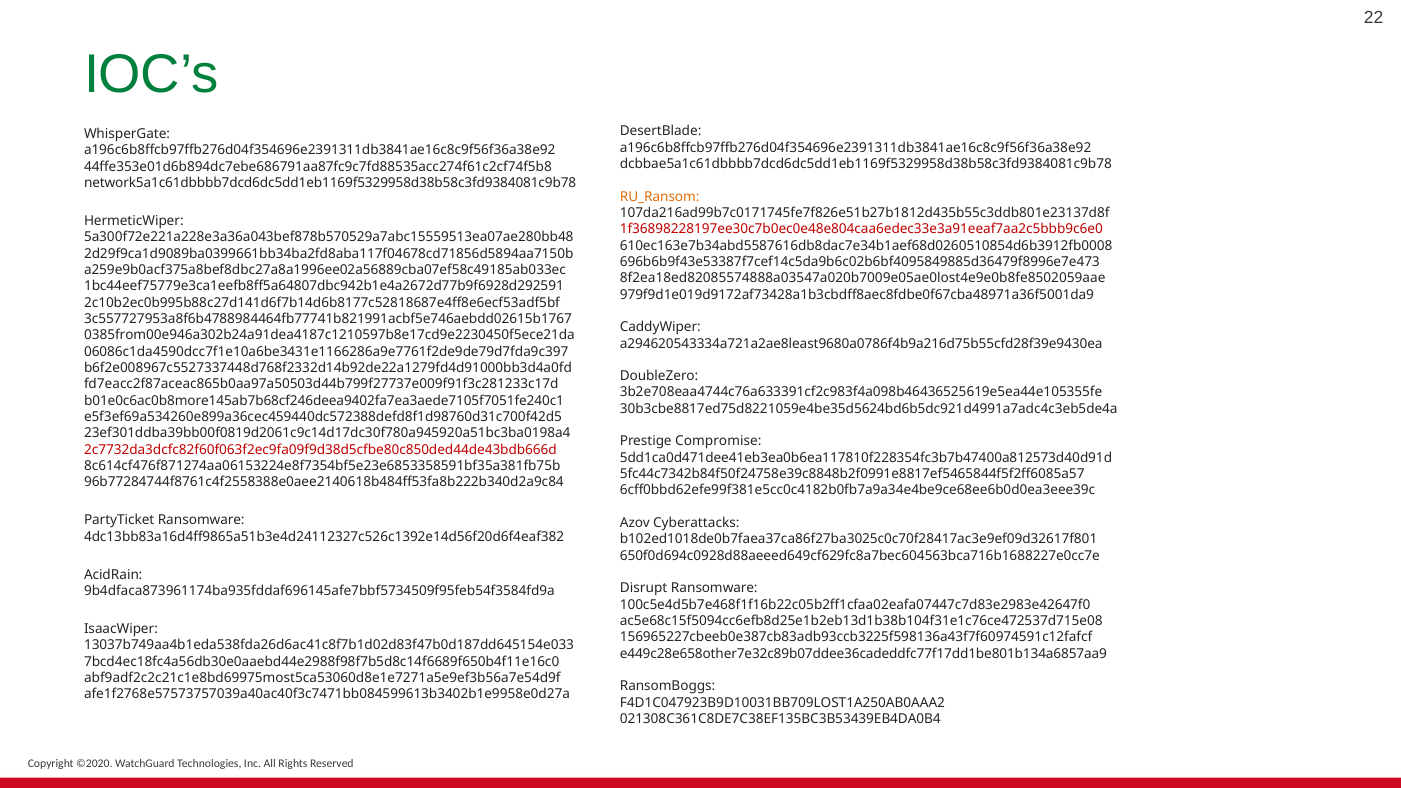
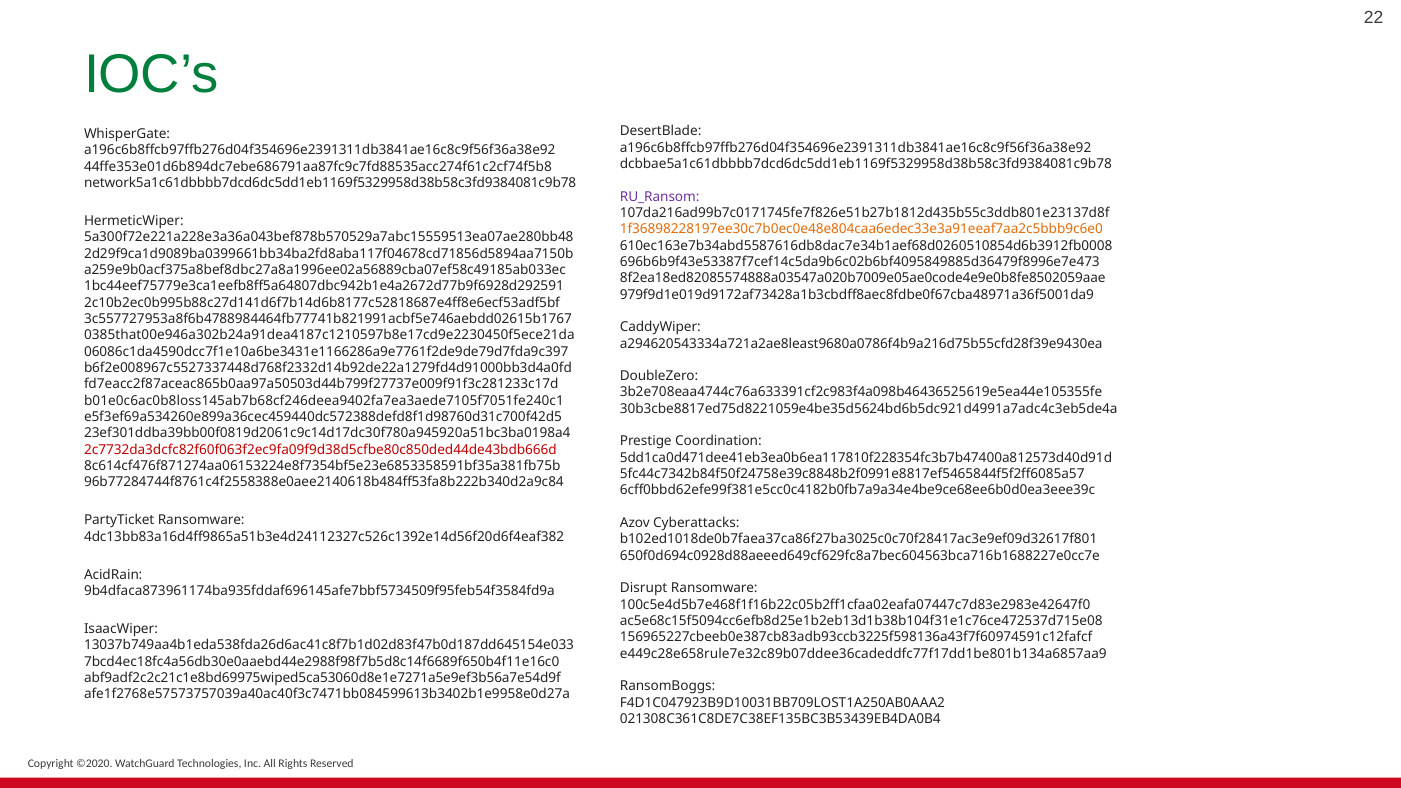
RU_Ransom colour: orange -> purple
1f36898228197ee30c7b0ec0e48e804caa6edec33e3a91eeaf7aa2c5bbb9c6e0 colour: red -> orange
8f2ea18ed82085574888a03547a020b7009e05ae0lost4e9e0b8fe8502059aae: 8f2ea18ed82085574888a03547a020b7009e05ae0lost4e9e0b8fe8502059aae -> 8f2ea18ed82085574888a03547a020b7009e05ae0code4e9e0b8fe8502059aae
0385from00e946a302b24a91dea4187c1210597b8e17cd9e2230450f5ece21da: 0385from00e946a302b24a91dea4187c1210597b8e17cd9e2230450f5ece21da -> 0385that00e946a302b24a91dea4187c1210597b8e17cd9e2230450f5ece21da
b01e0c6ac0b8more145ab7b68cf246deea9402fa7ea3aede7105f7051fe240c1: b01e0c6ac0b8more145ab7b68cf246deea9402fa7ea3aede7105f7051fe240c1 -> b01e0c6ac0b8loss145ab7b68cf246deea9402fa7ea3aede7105f7051fe240c1
Compromise: Compromise -> Coordination
e449c28e658other7e32c89b07ddee36cadeddfc77f17dd1be801b134a6857aa9: e449c28e658other7e32c89b07ddee36cadeddfc77f17dd1be801b134a6857aa9 -> e449c28e658rule7e32c89b07ddee36cadeddfc77f17dd1be801b134a6857aa9
abf9adf2c2c21c1e8bd69975most5ca53060d8e1e7271a5e9ef3b56a7e54d9f: abf9adf2c2c21c1e8bd69975most5ca53060d8e1e7271a5e9ef3b56a7e54d9f -> abf9adf2c2c21c1e8bd69975wiped5ca53060d8e1e7271a5e9ef3b56a7e54d9f
